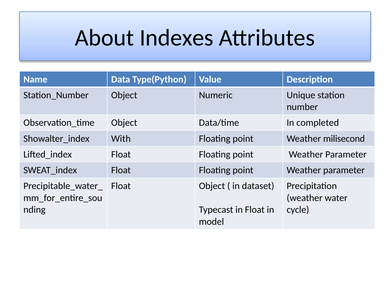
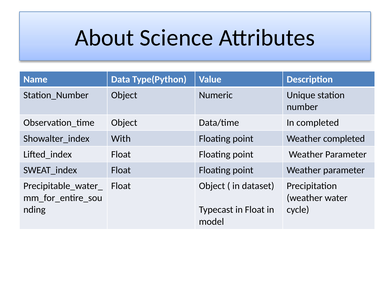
Indexes: Indexes -> Science
Weather milisecond: milisecond -> completed
